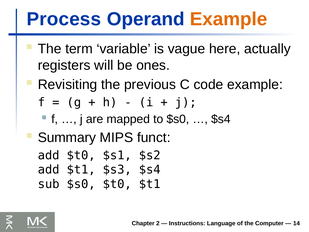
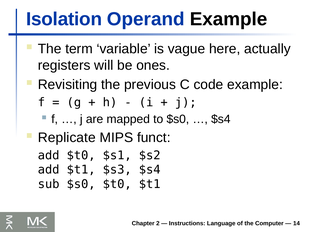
Process: Process -> Isolation
Example at (229, 19) colour: orange -> black
Summary: Summary -> Replicate
